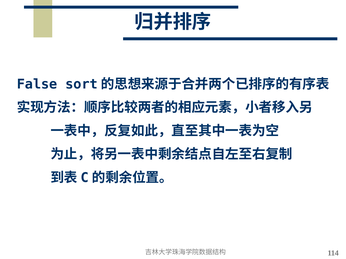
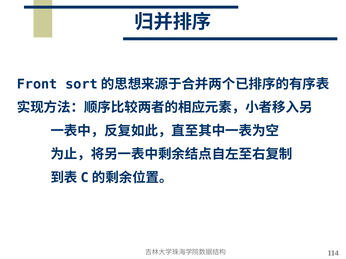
False: False -> Front
